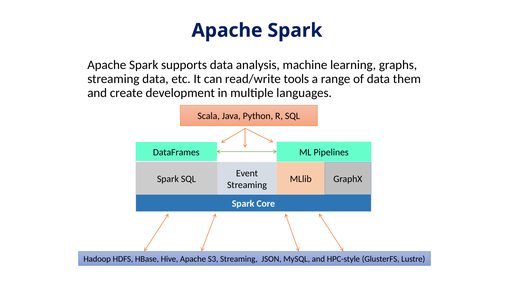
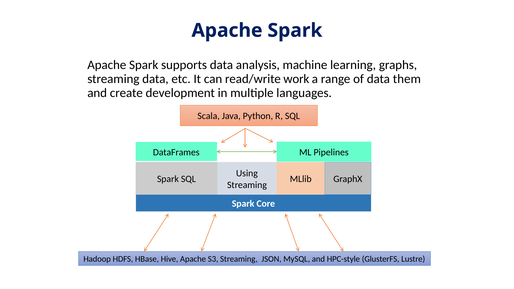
tools: tools -> work
Event: Event -> Using
